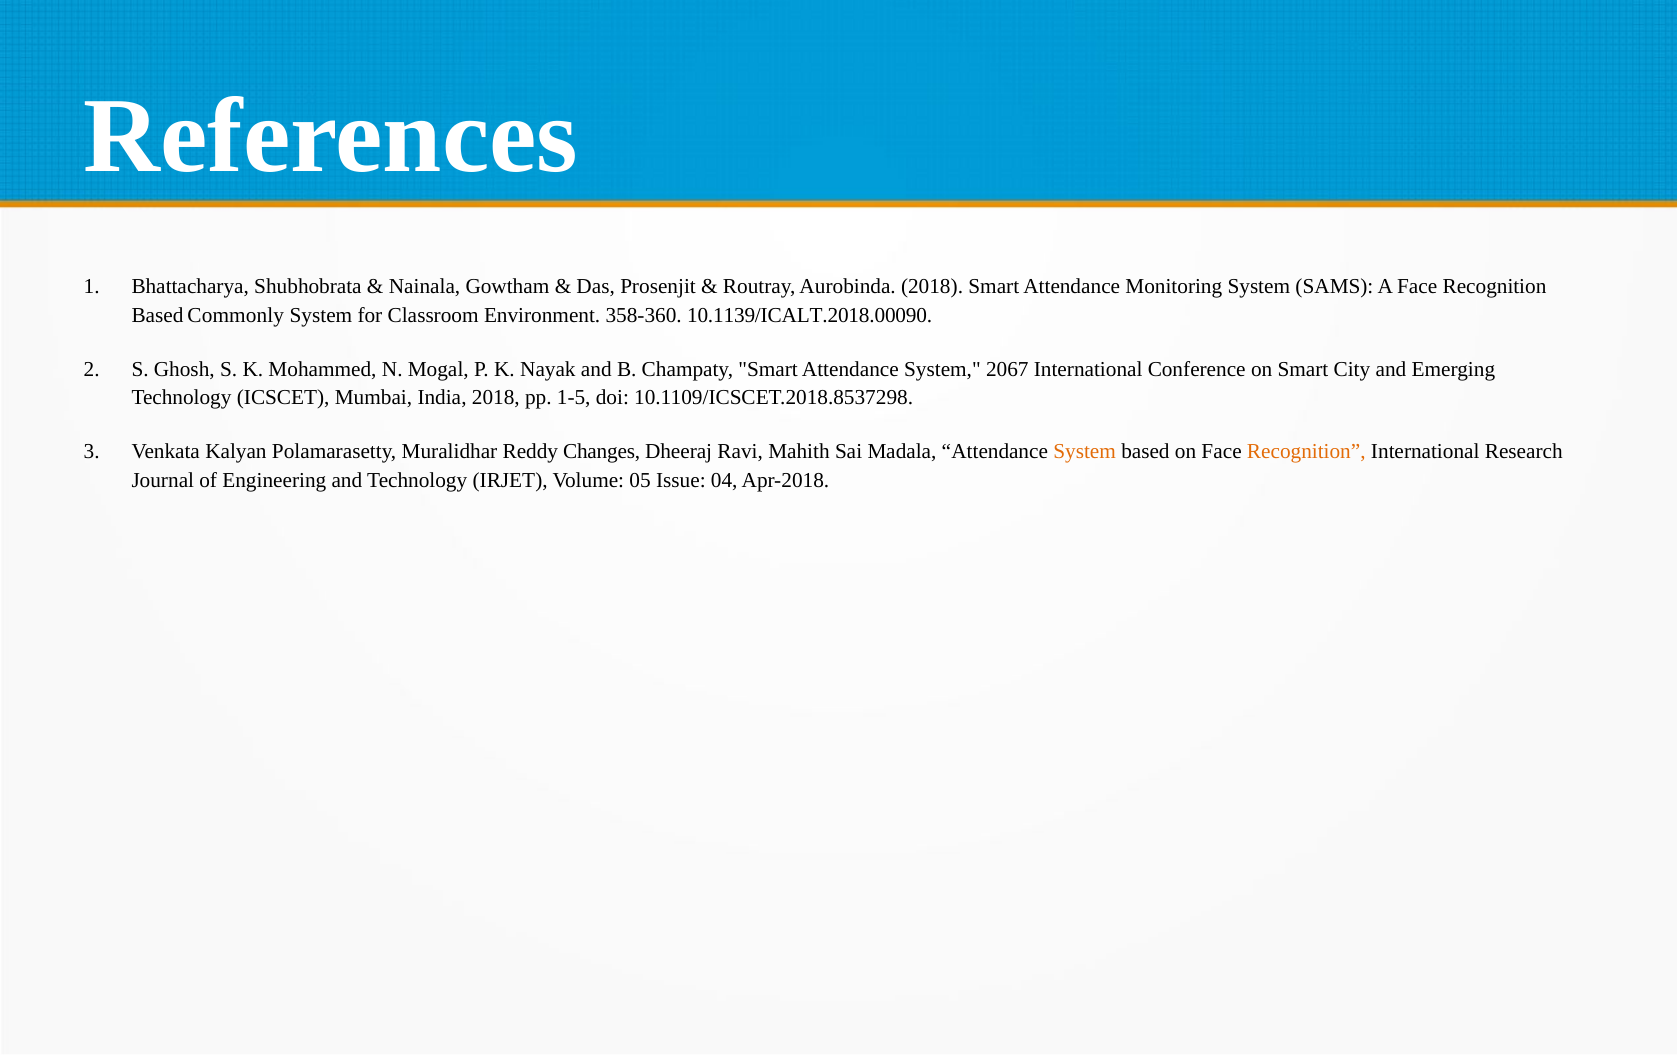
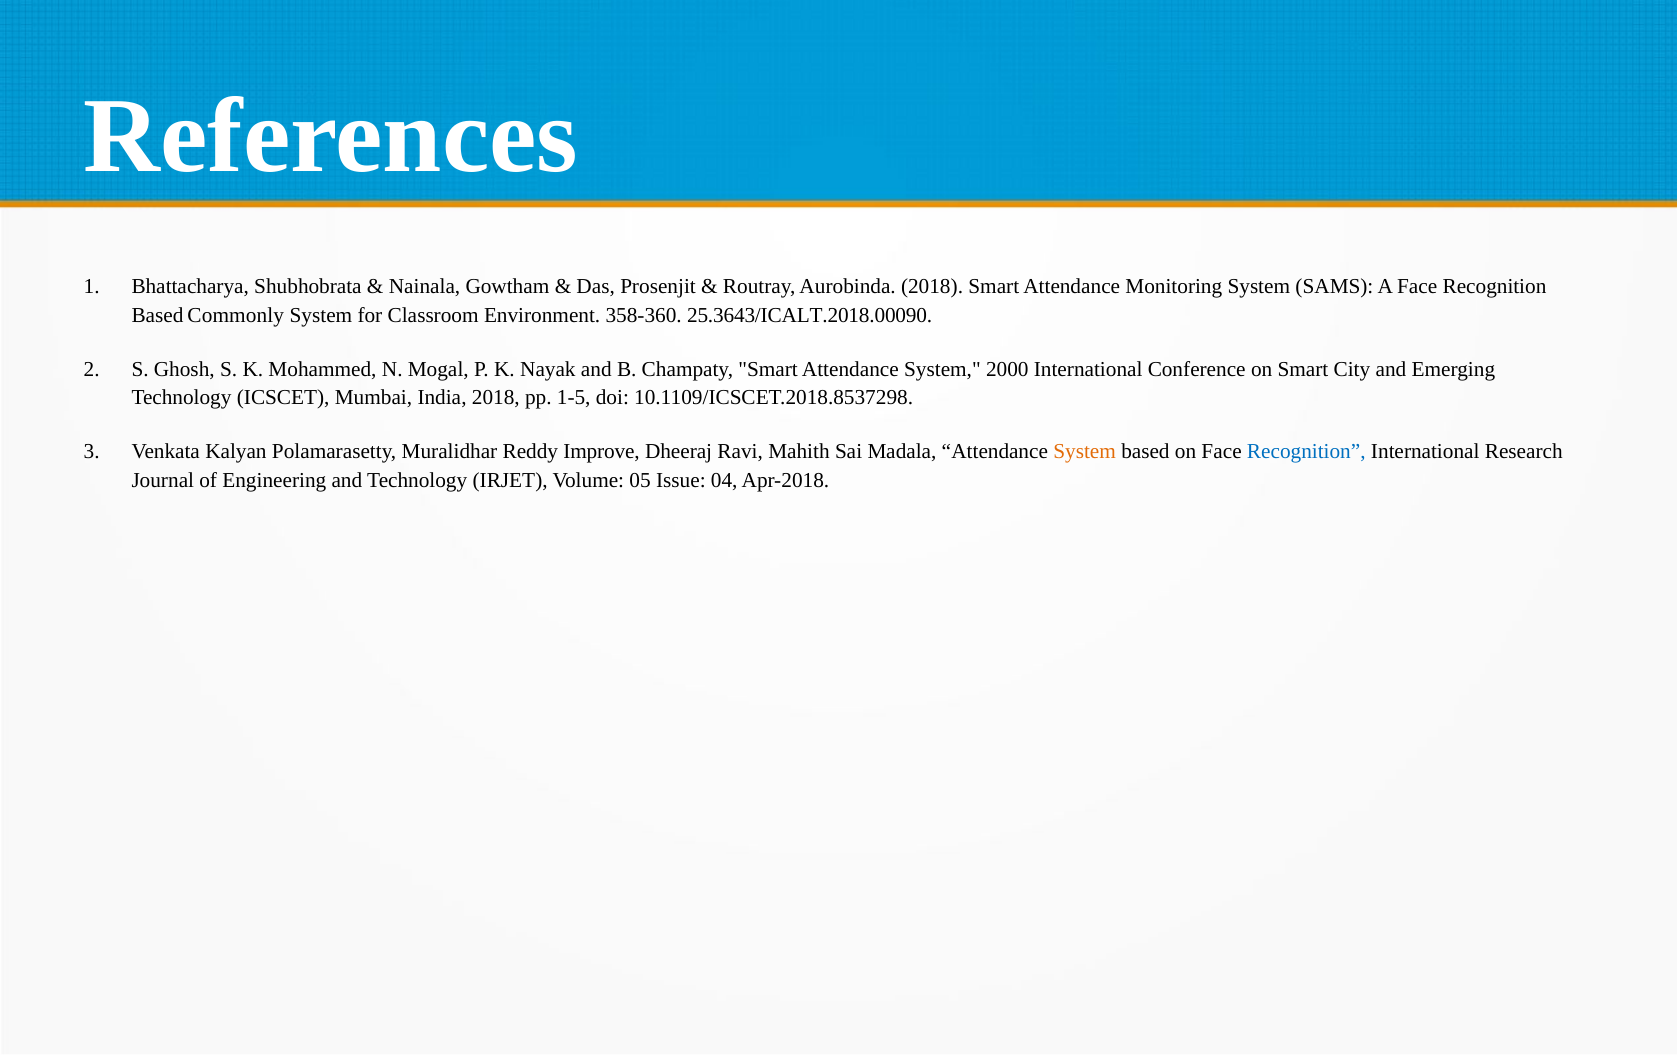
10.1139/ICALT.2018.00090: 10.1139/ICALT.2018.00090 -> 25.3643/ICALT.2018.00090
2067: 2067 -> 2000
Changes: Changes -> Improve
Recognition at (1306, 452) colour: orange -> blue
